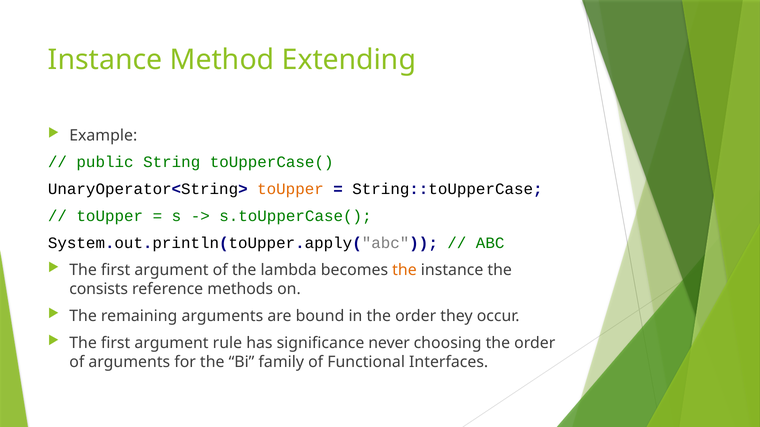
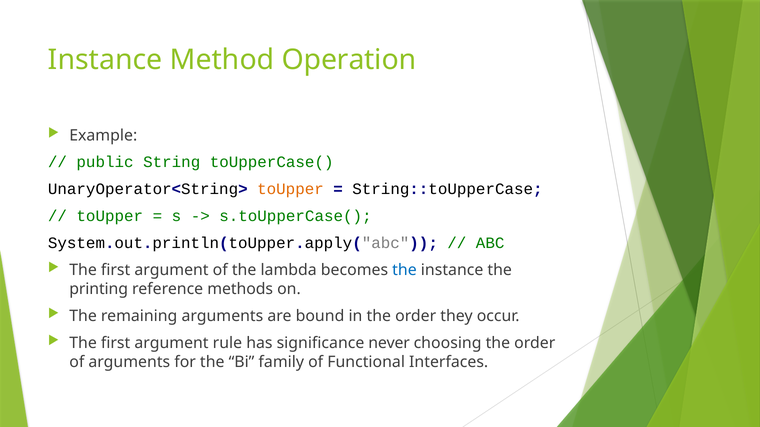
Extending: Extending -> Operation
the at (404, 270) colour: orange -> blue
consists: consists -> printing
